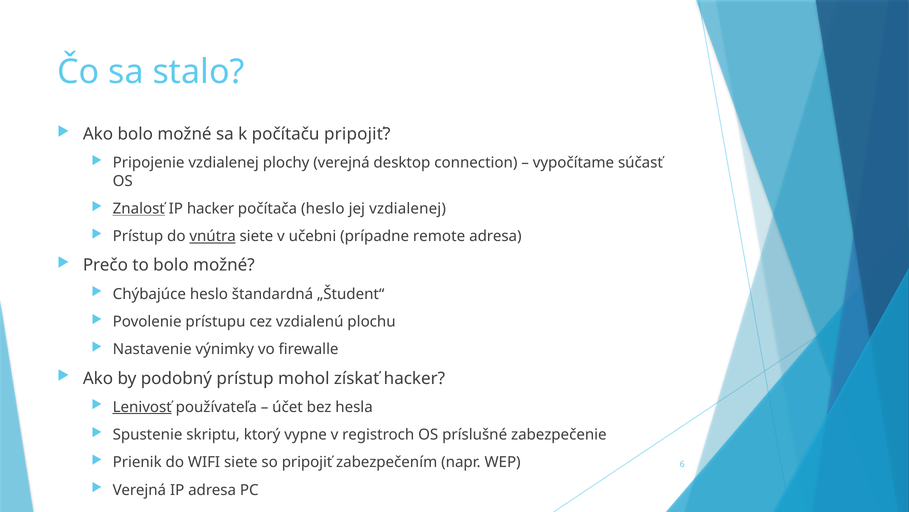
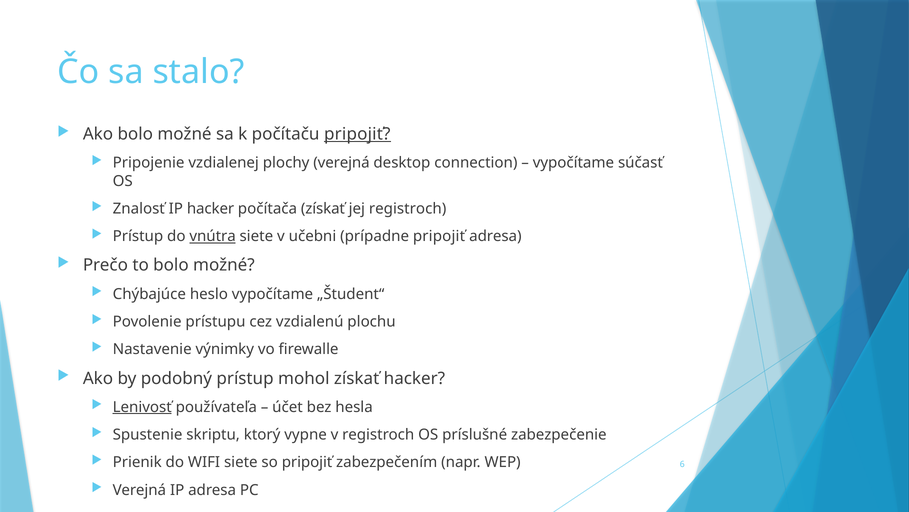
pripojiť at (357, 134) underline: none -> present
Znalosť underline: present -> none
počítača heslo: heslo -> získať
jej vzdialenej: vzdialenej -> registroch
prípadne remote: remote -> pripojiť
heslo štandardná: štandardná -> vypočítame
